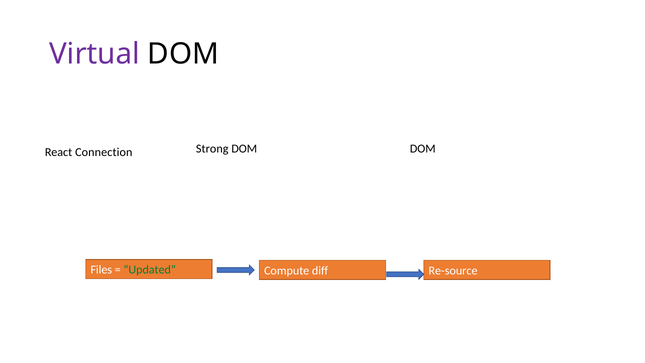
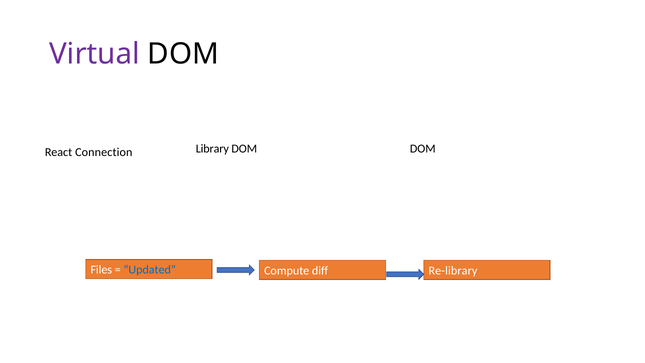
Strong: Strong -> Library
Updated colour: green -> blue
Re-source: Re-source -> Re-library
